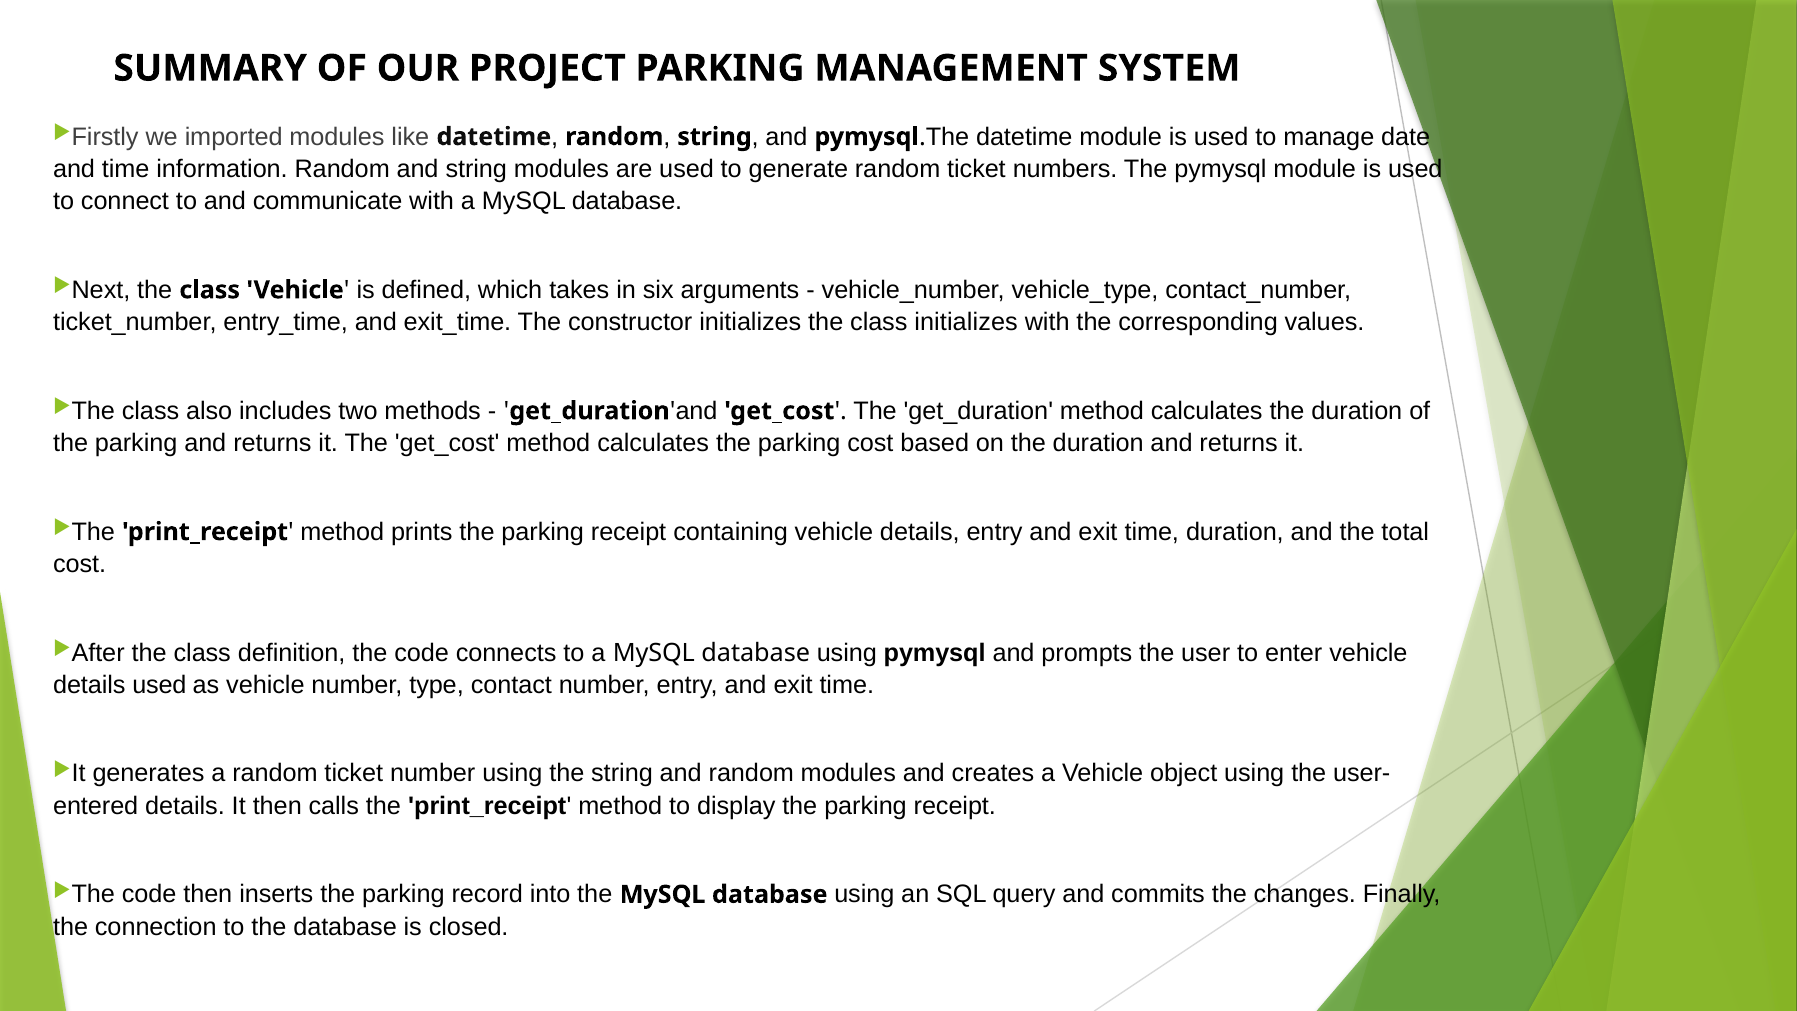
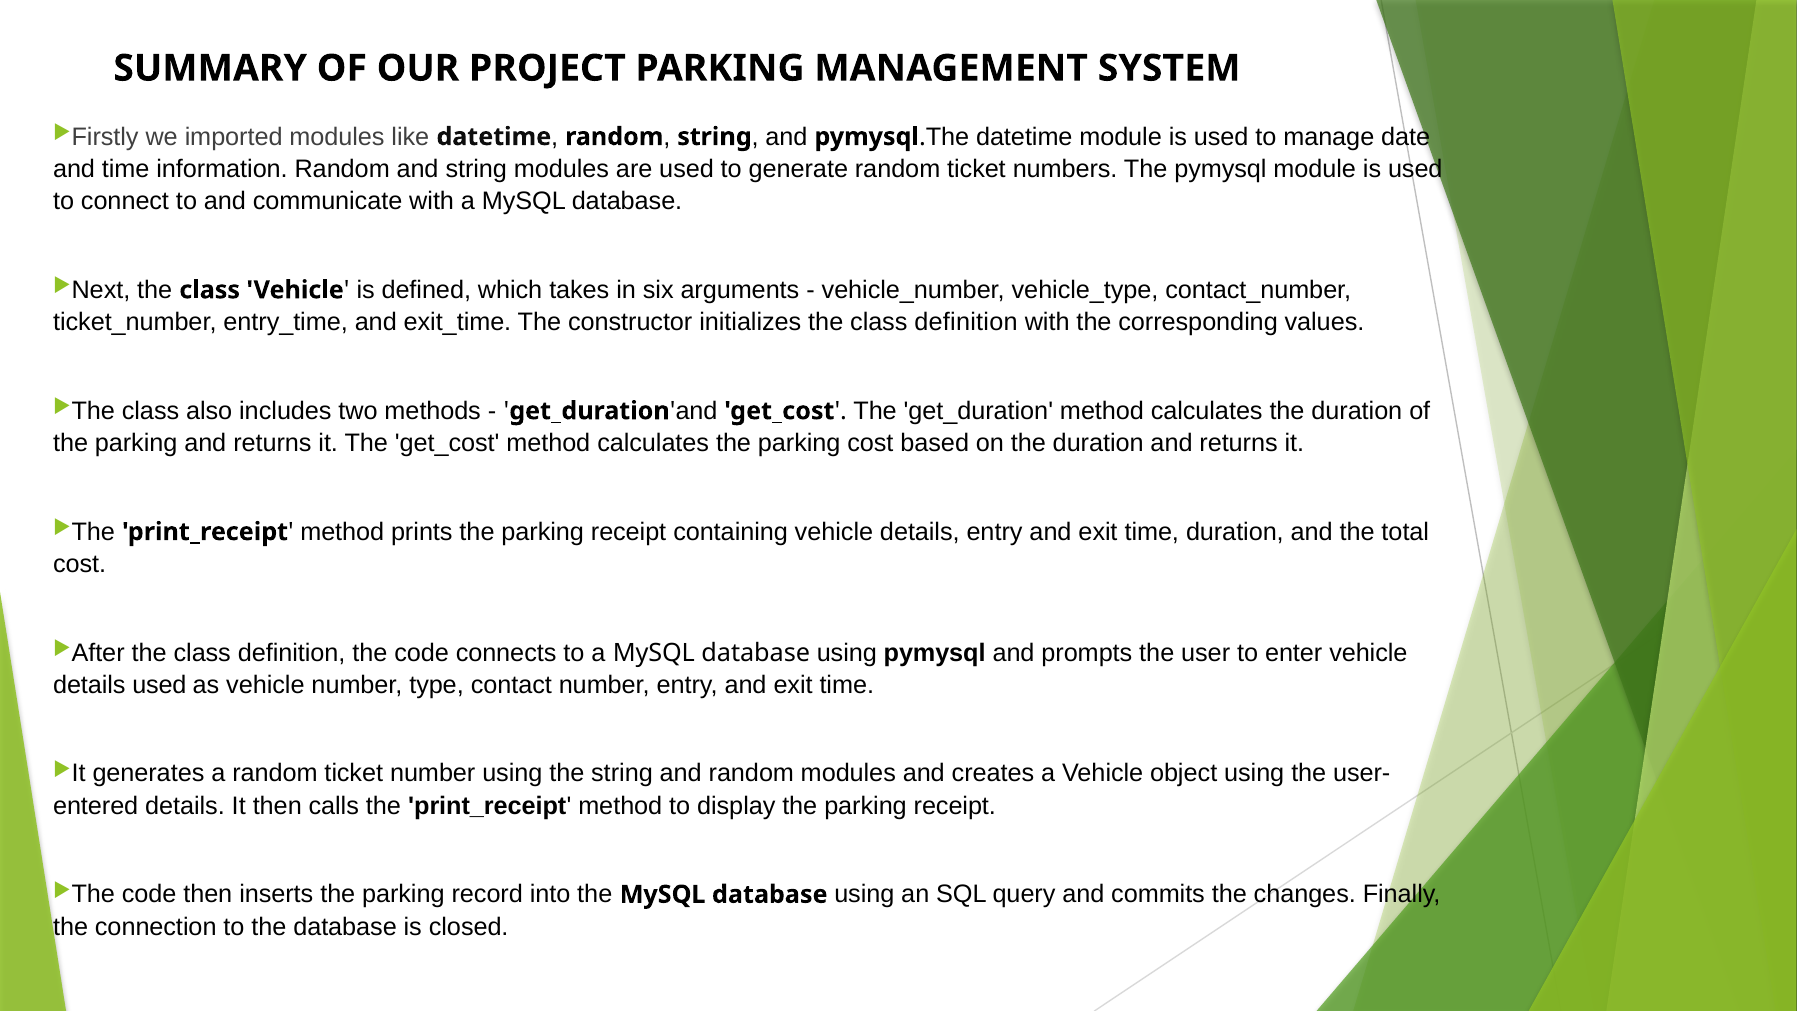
initializes the class initializes: initializes -> definition
